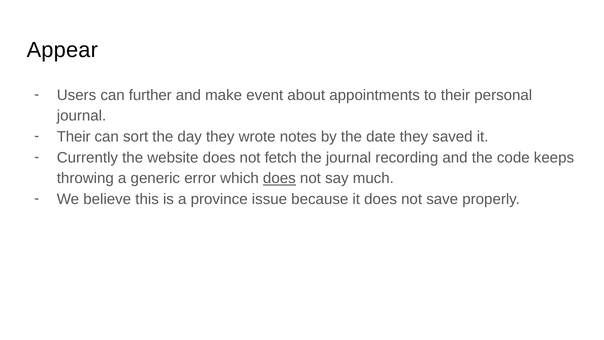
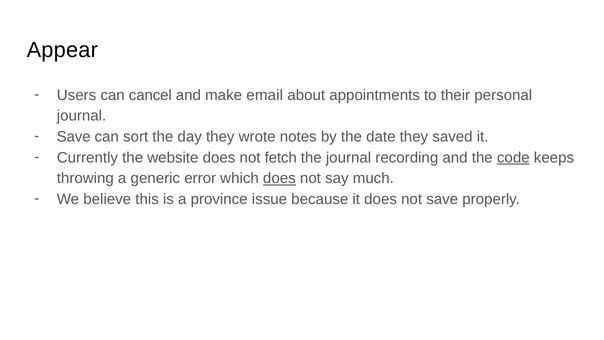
further: further -> cancel
event: event -> email
Their at (74, 137): Their -> Save
code underline: none -> present
